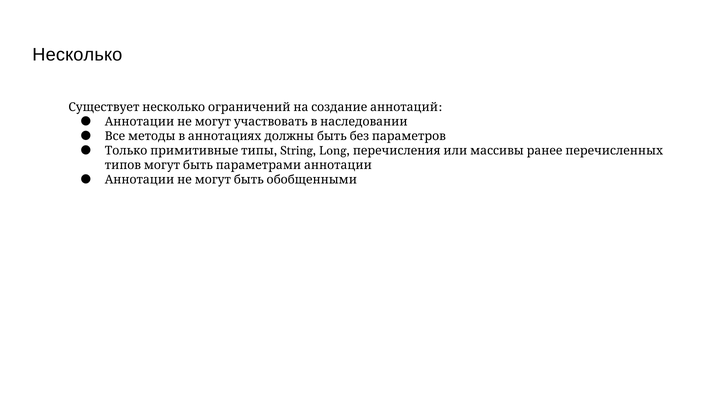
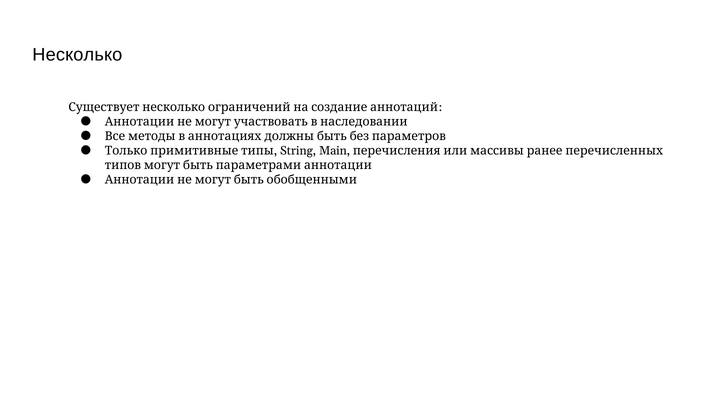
Long: Long -> Main
